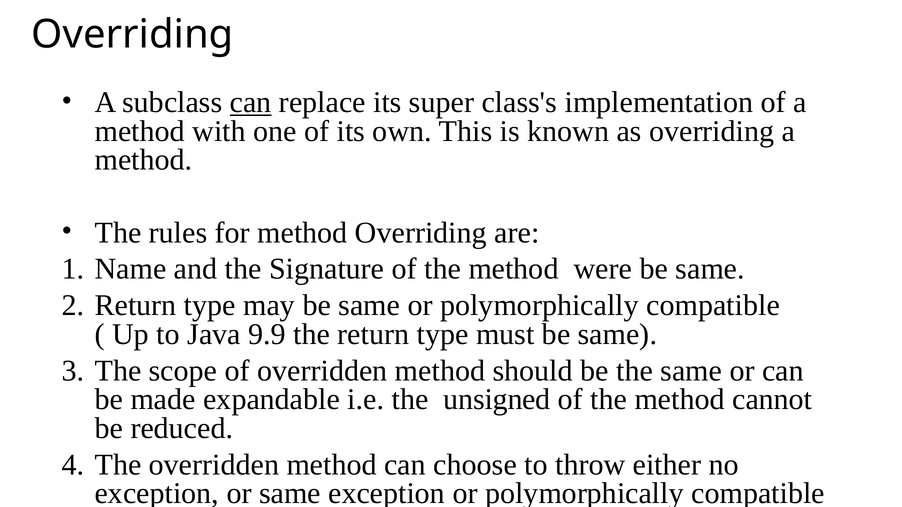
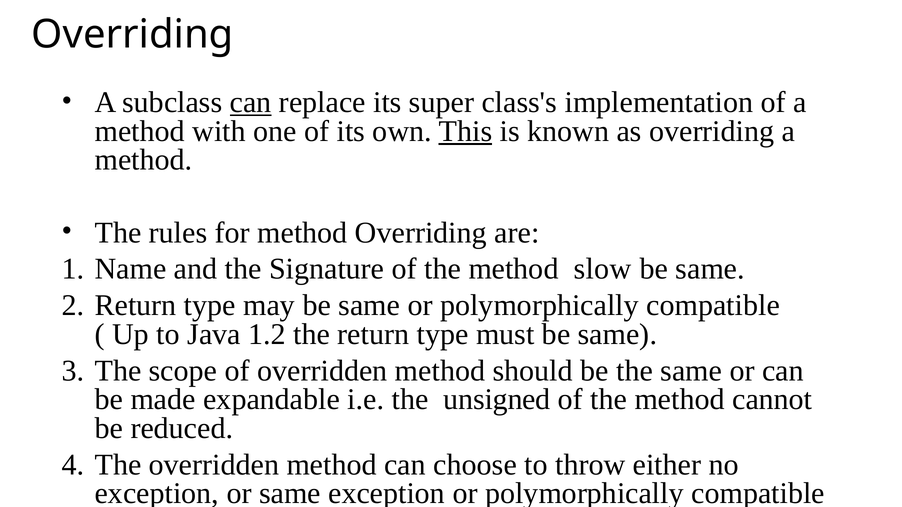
This underline: none -> present
were: were -> slow
9.9: 9.9 -> 1.2
